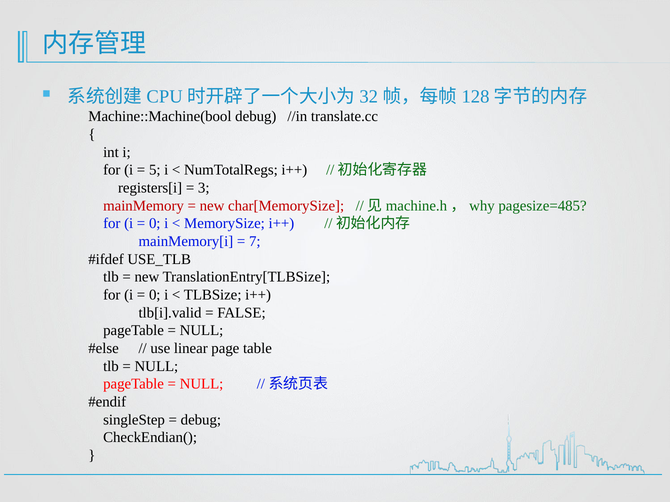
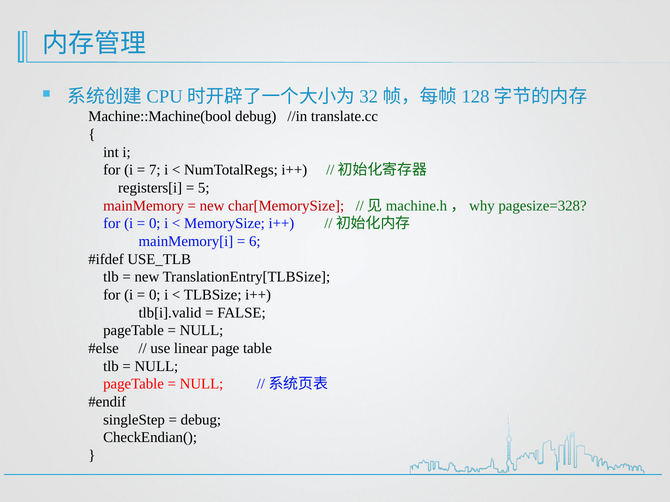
5: 5 -> 7
3: 3 -> 5
pagesize=485: pagesize=485 -> pagesize=328
7: 7 -> 6
